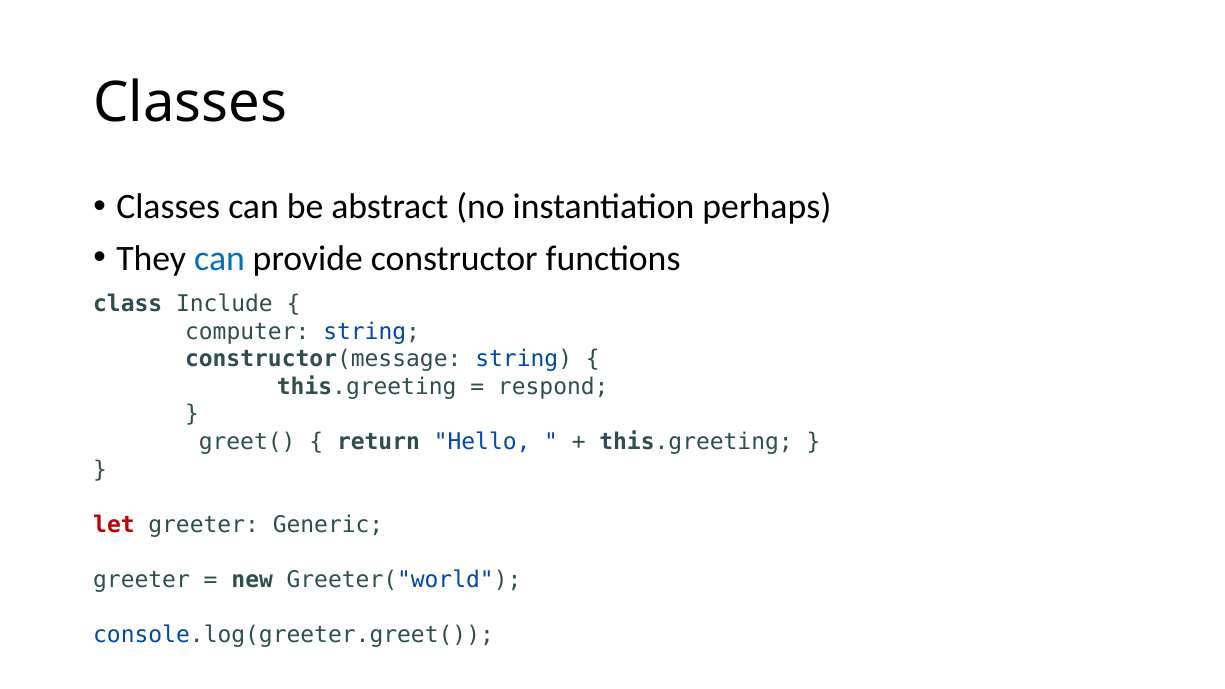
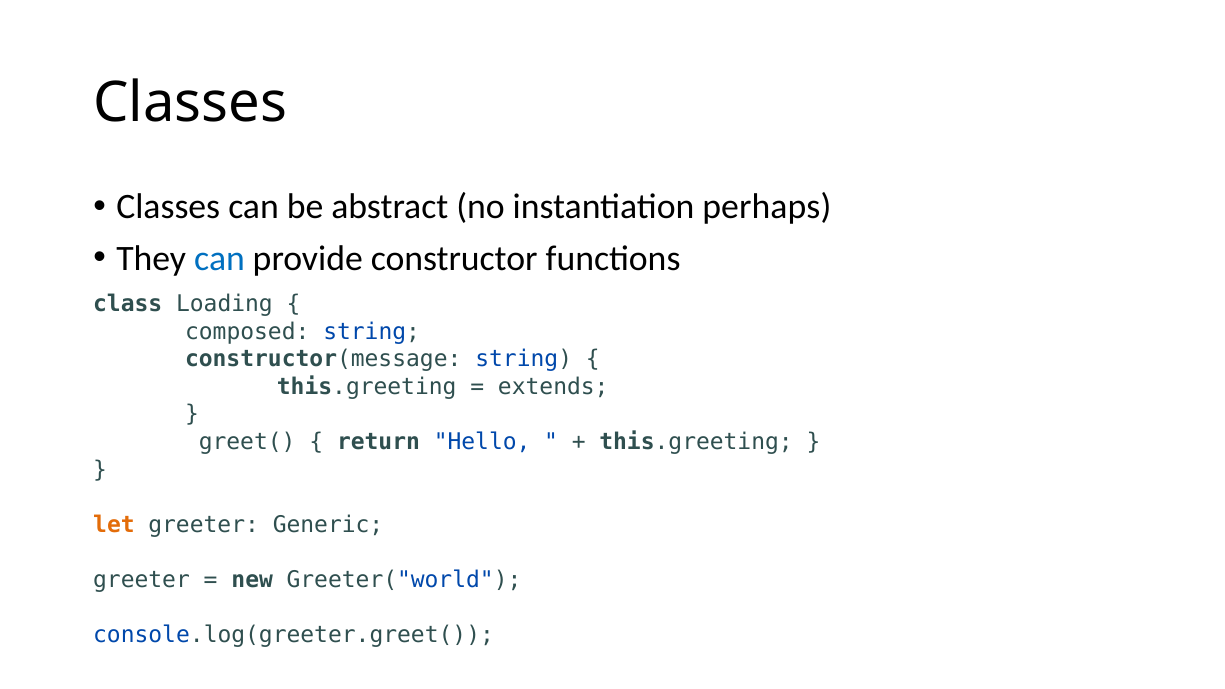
Include: Include -> Loading
computer: computer -> composed
respond: respond -> extends
let colour: red -> orange
